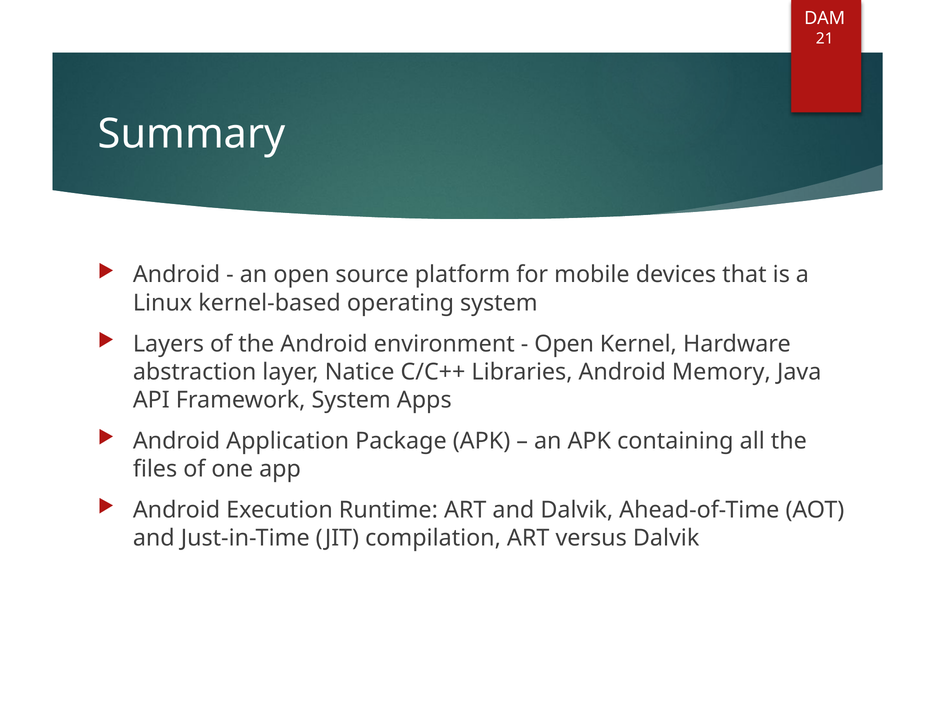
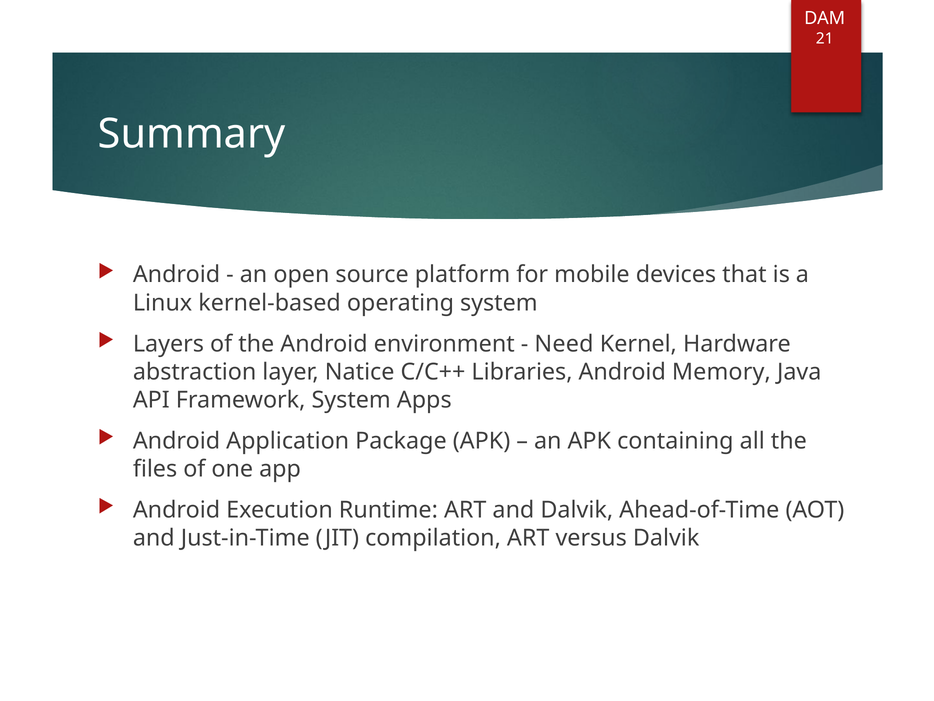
Open at (564, 344): Open -> Need
